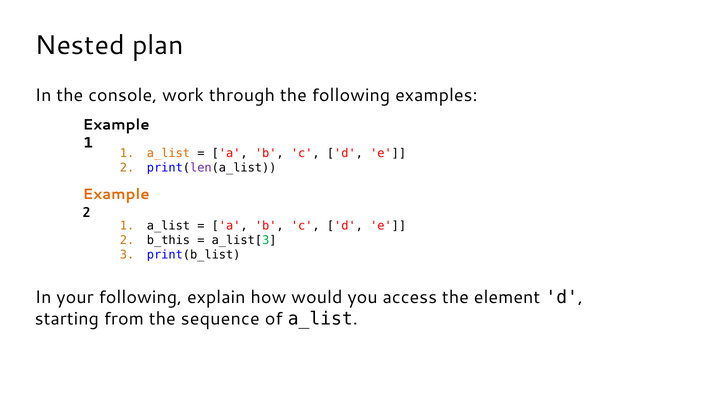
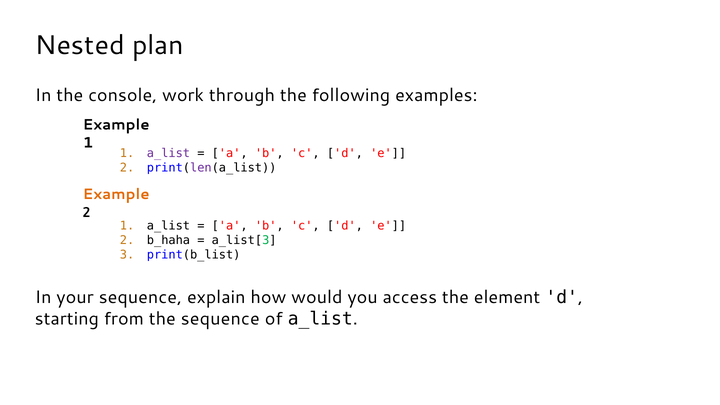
a_list at (168, 153) colour: orange -> purple
b_this: b_this -> b_haha
your following: following -> sequence
